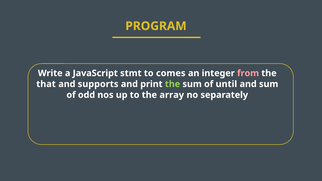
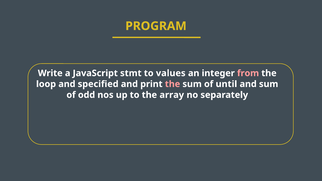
comes: comes -> values
that: that -> loop
supports: supports -> specified
the at (173, 84) colour: light green -> pink
